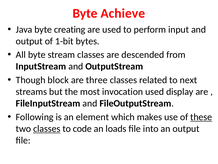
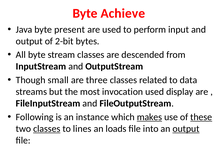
creating: creating -> present
1-bit: 1-bit -> 2-bit
block: block -> small
next: next -> data
element: element -> instance
makes underline: none -> present
code: code -> lines
output at (186, 128) underline: none -> present
